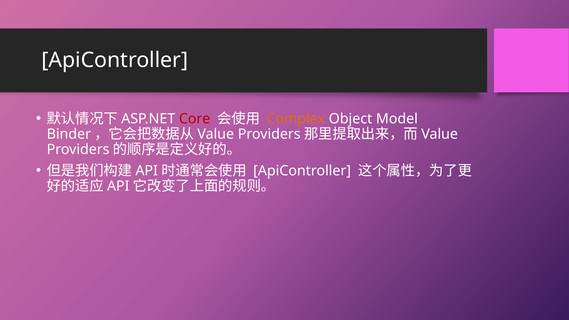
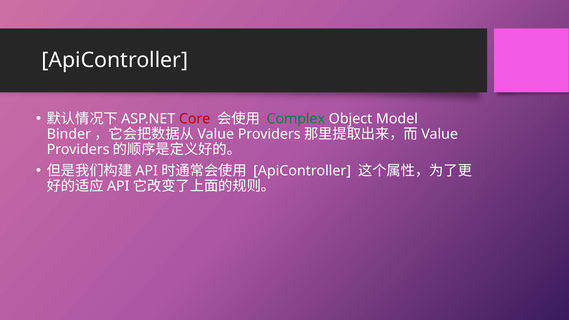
Complex colour: orange -> green
